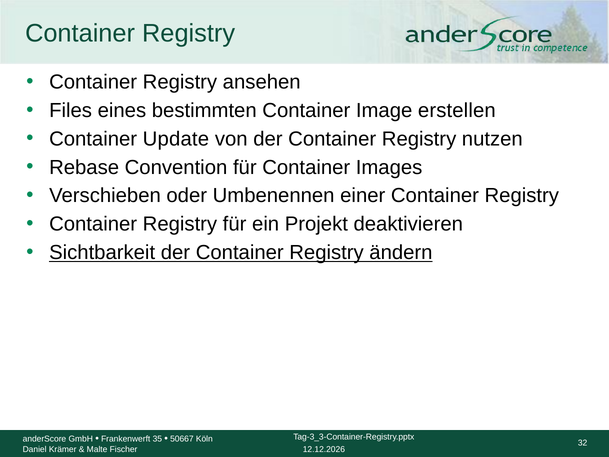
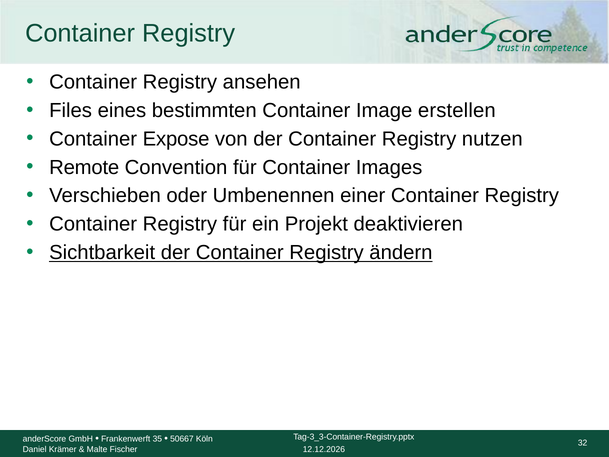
Update: Update -> Expose
Rebase: Rebase -> Remote
